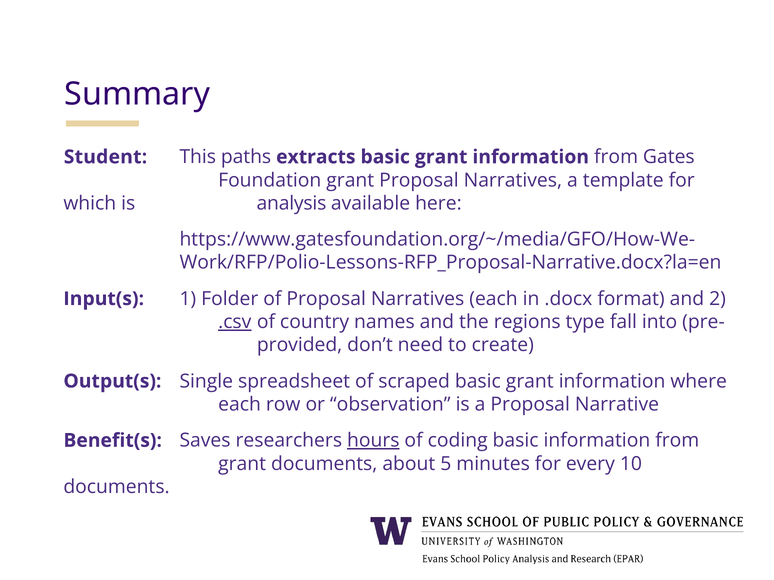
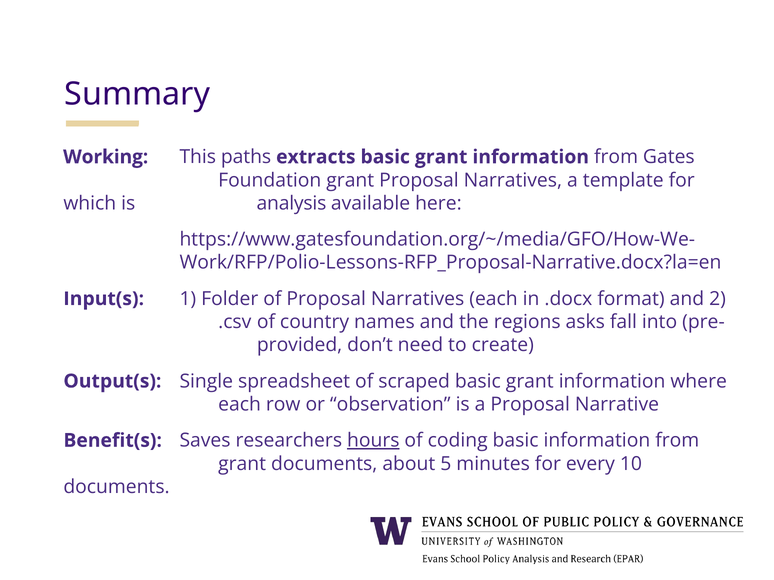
Student: Student -> Working
.csv underline: present -> none
type: type -> asks
